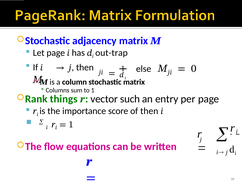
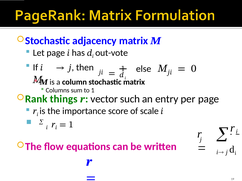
out-trap: out-trap -> out-vote
of then: then -> scale
